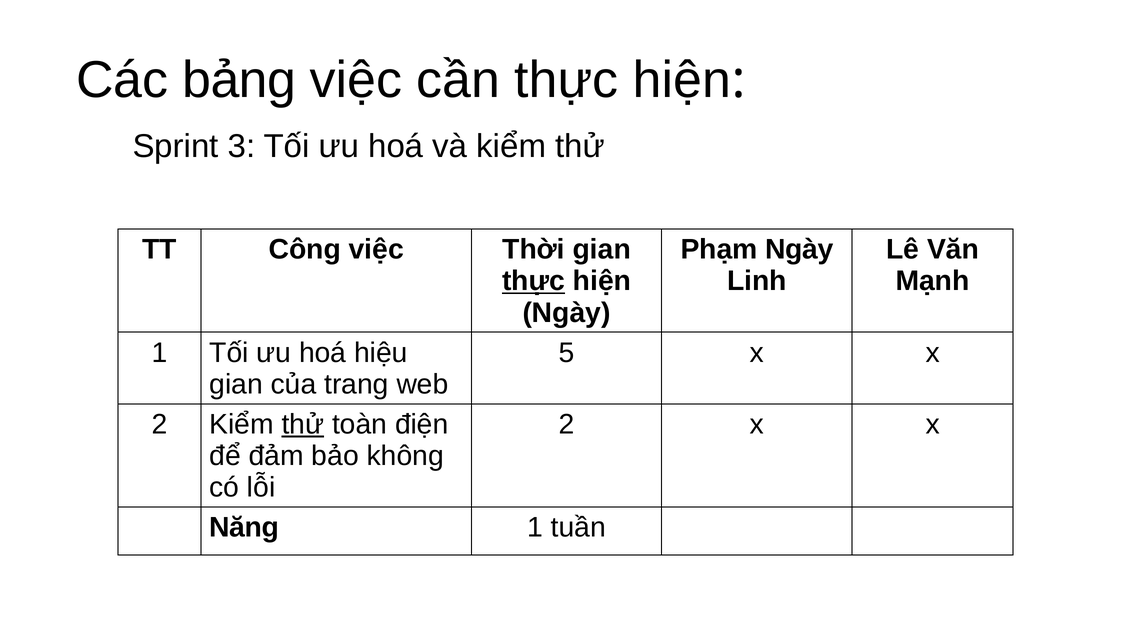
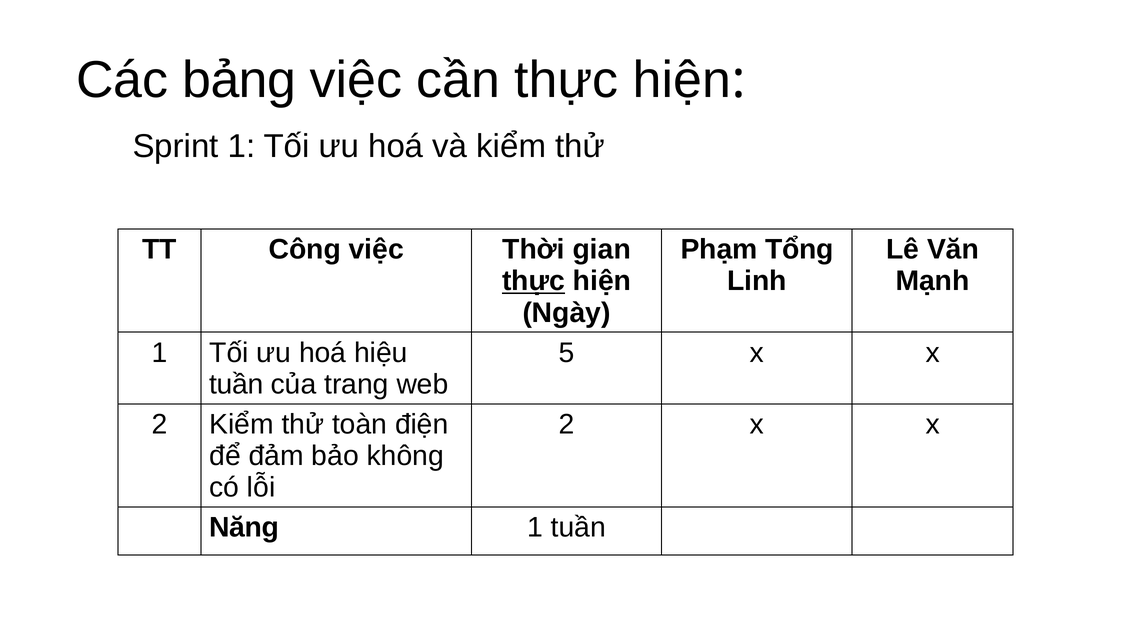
Sprint 3: 3 -> 1
Phạm Ngày: Ngày -> Tổng
gian at (236, 385): gian -> tuần
thử at (303, 425) underline: present -> none
